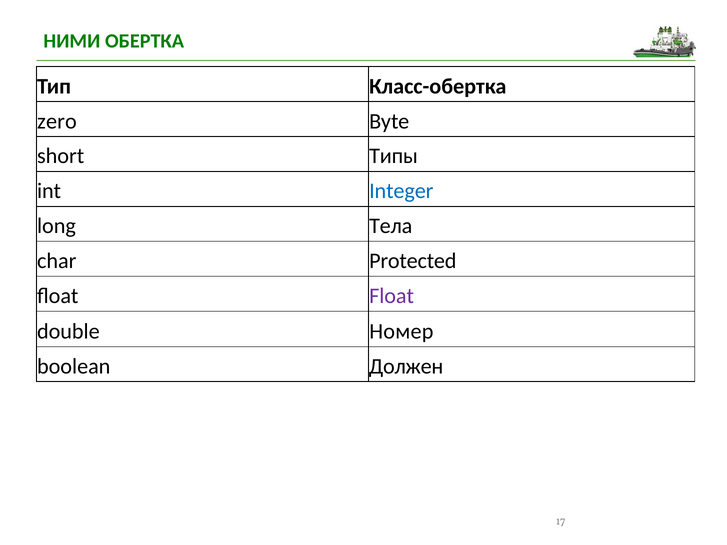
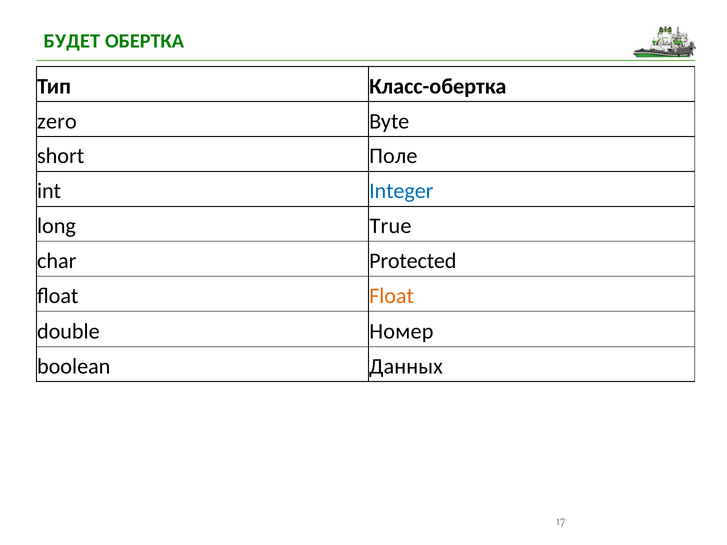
НИМИ: НИМИ -> БУДЕТ
Типы: Типы -> Поле
Тела: Тела -> True
Float at (392, 296) colour: purple -> orange
Должен: Должен -> Данных
